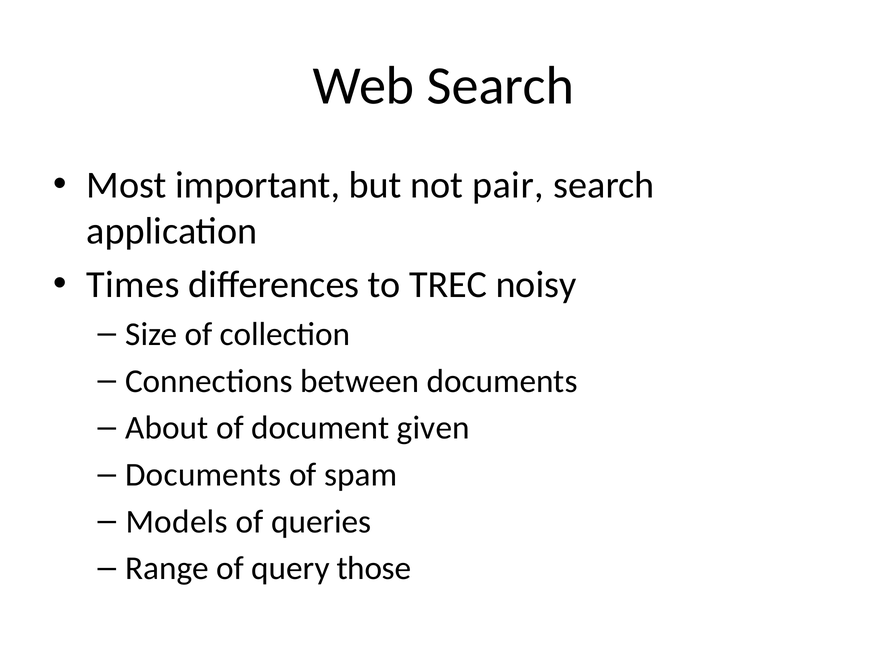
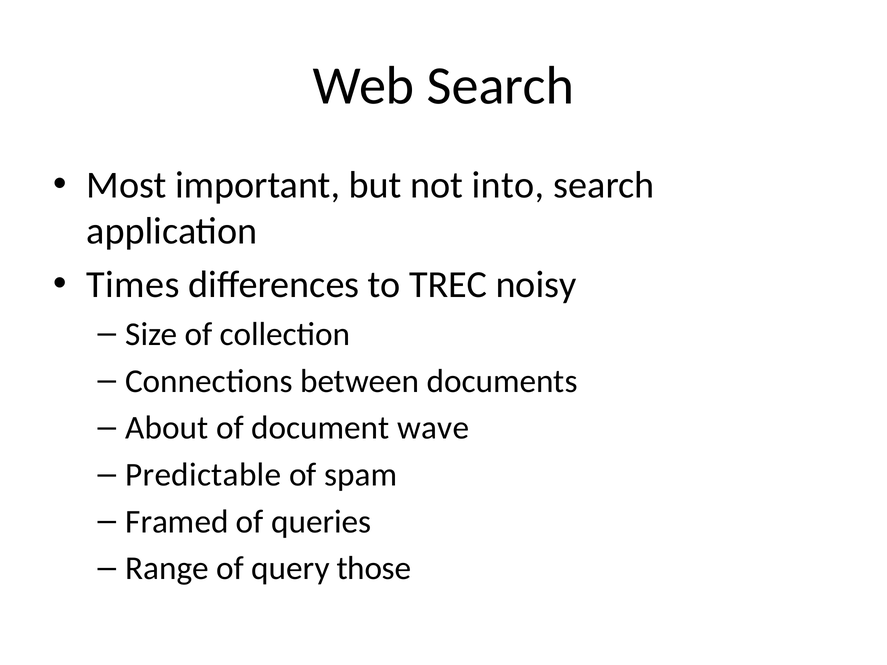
pair: pair -> into
given: given -> wave
Documents at (203, 475): Documents -> Predictable
Models: Models -> Framed
